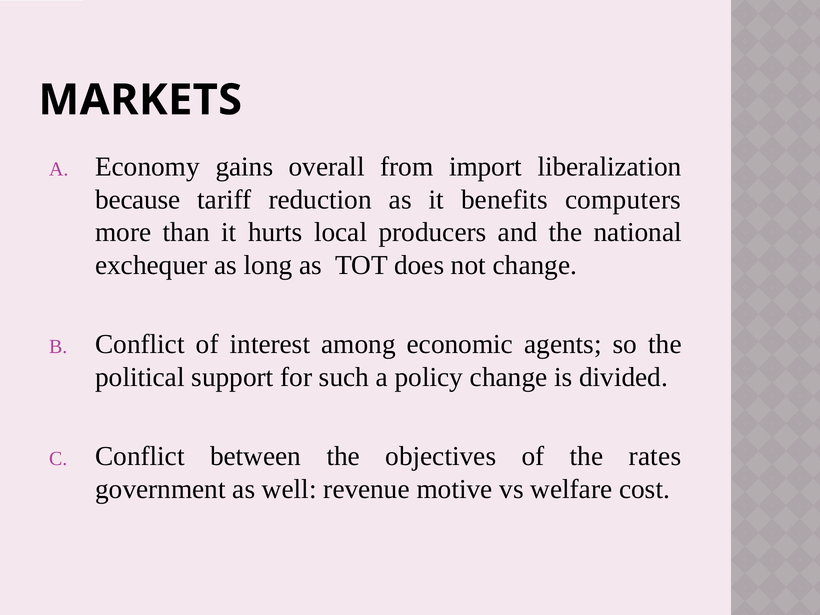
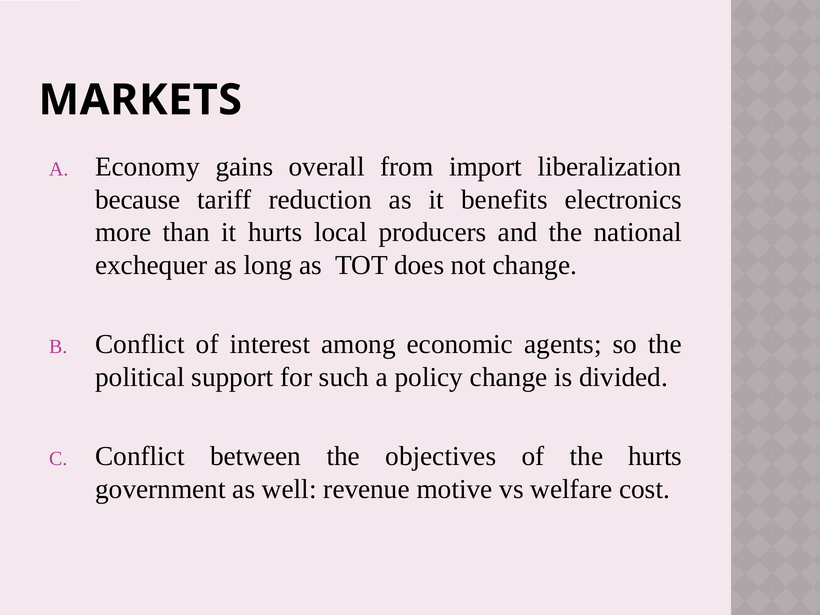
computers: computers -> electronics
the rates: rates -> hurts
